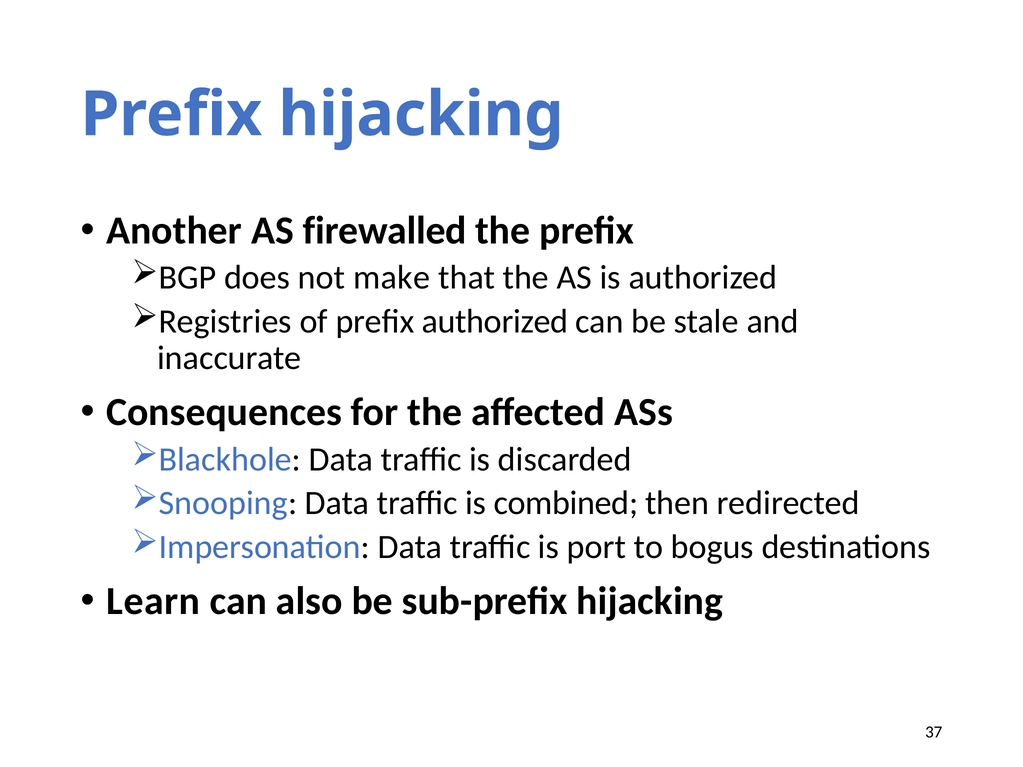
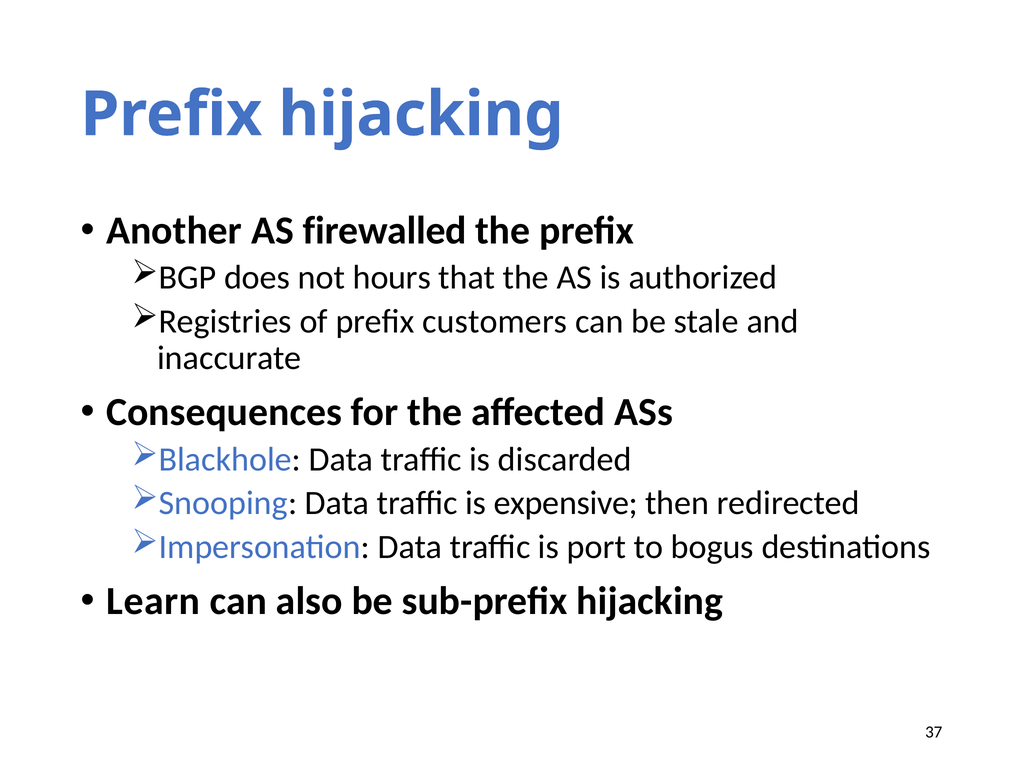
make: make -> hours
prefix authorized: authorized -> customers
combined: combined -> expensive
